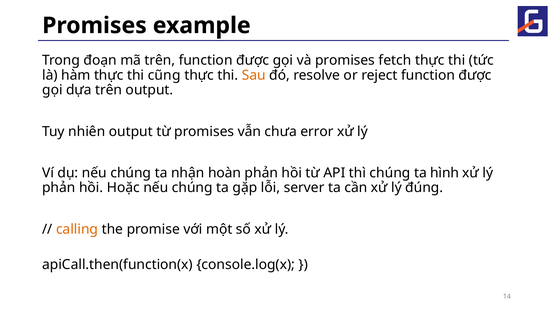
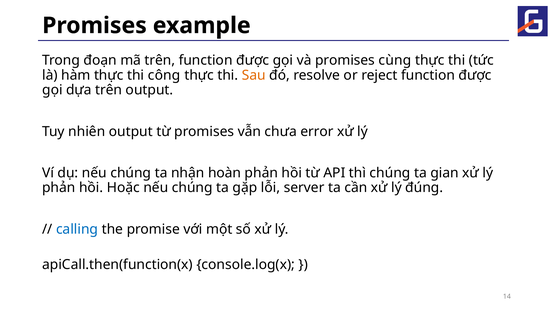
fetch: fetch -> cùng
cũng: cũng -> công
hình: hình -> gian
calling colour: orange -> blue
